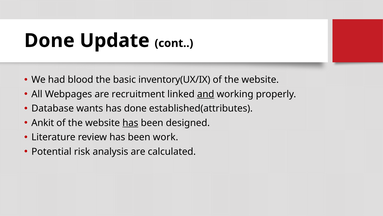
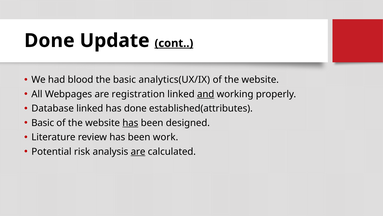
cont underline: none -> present
inventory(UX/IX: inventory(UX/IX -> analytics(UX/IX
recruitment: recruitment -> registration
Database wants: wants -> linked
Ankit at (43, 123): Ankit -> Basic
are at (138, 151) underline: none -> present
